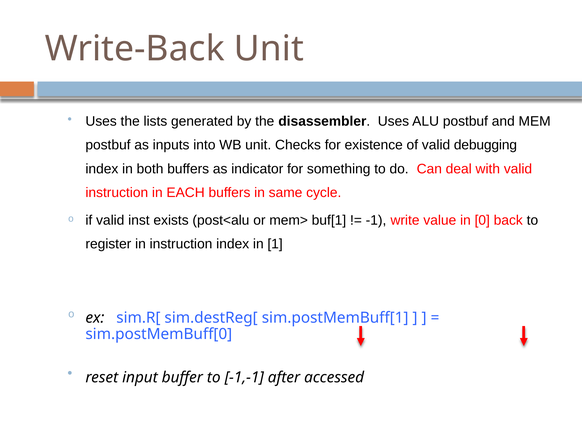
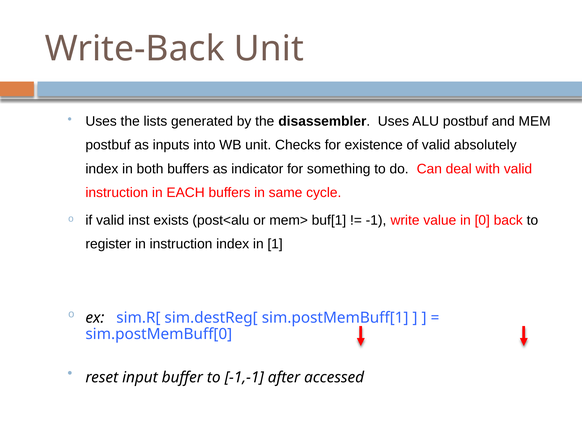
debugging: debugging -> absolutely
